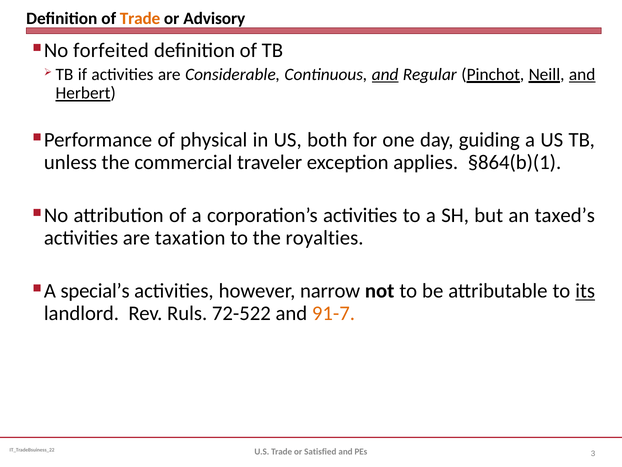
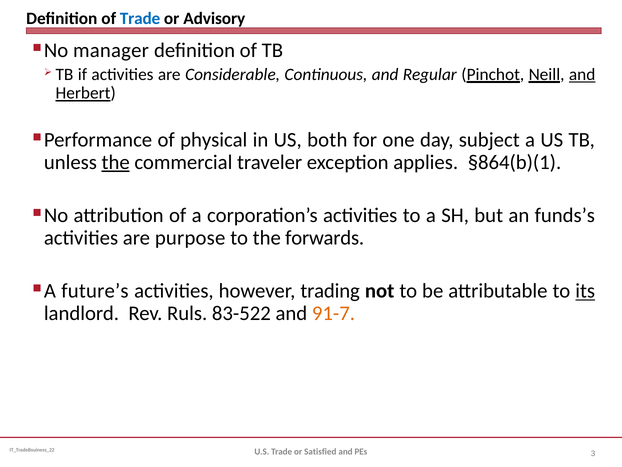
Trade at (140, 18) colour: orange -> blue
forfeited: forfeited -> manager
and at (385, 74) underline: present -> none
guiding: guiding -> subject
the at (116, 162) underline: none -> present
taxed’s: taxed’s -> funds’s
taxation: taxation -> purpose
royalties: royalties -> forwards
special’s: special’s -> future’s
narrow: narrow -> trading
72-522: 72-522 -> 83-522
